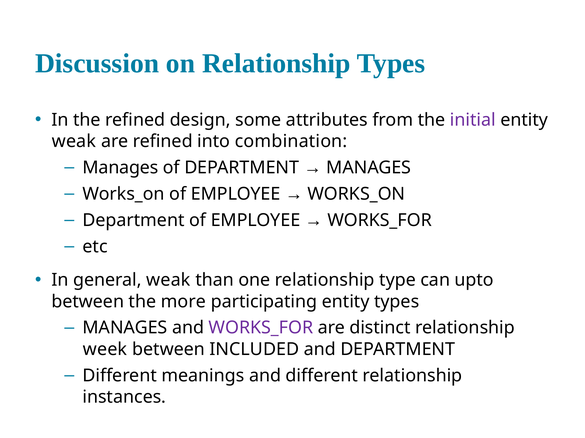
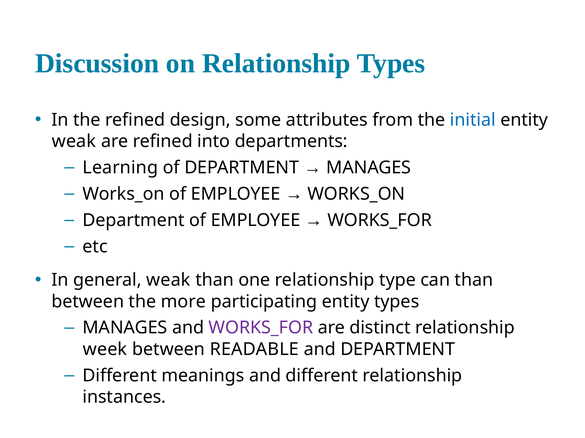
initial colour: purple -> blue
combination: combination -> departments
Manages at (120, 168): Manages -> Learning
can upto: upto -> than
INCLUDED: INCLUDED -> READABLE
